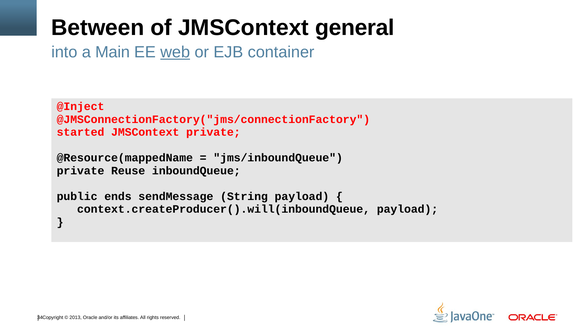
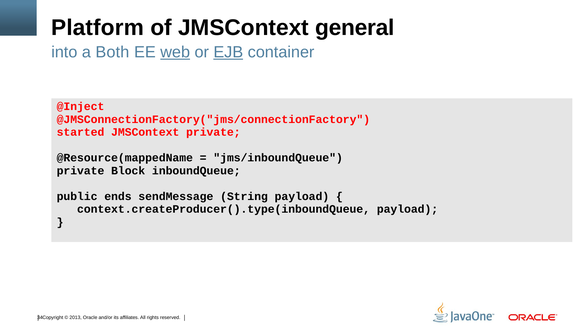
Between: Between -> Platform
Main: Main -> Both
EJB underline: none -> present
Reuse: Reuse -> Block
context.createProducer().will(inboundQueue: context.createProducer().will(inboundQueue -> context.createProducer().type(inboundQueue
